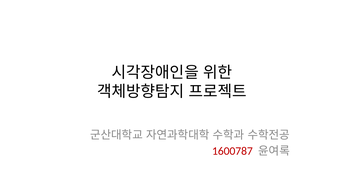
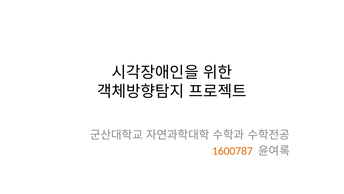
1600787 colour: red -> orange
